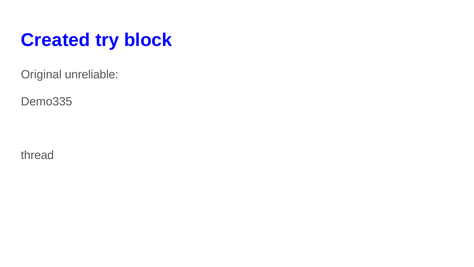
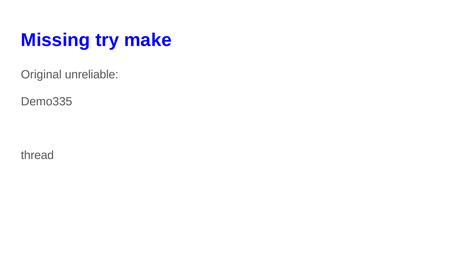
Created: Created -> Missing
block: block -> make
